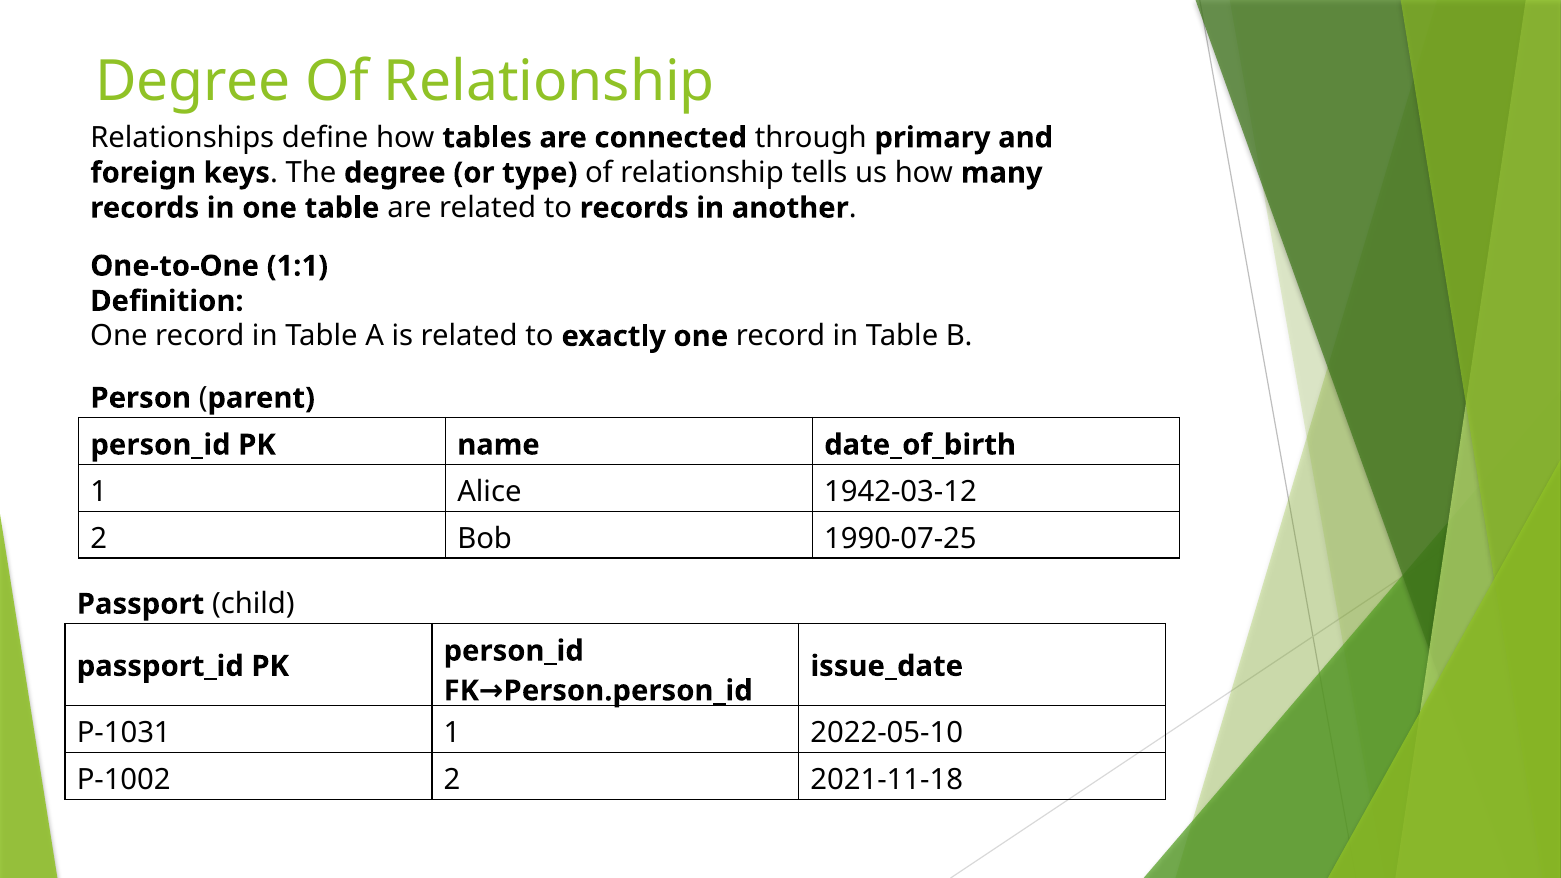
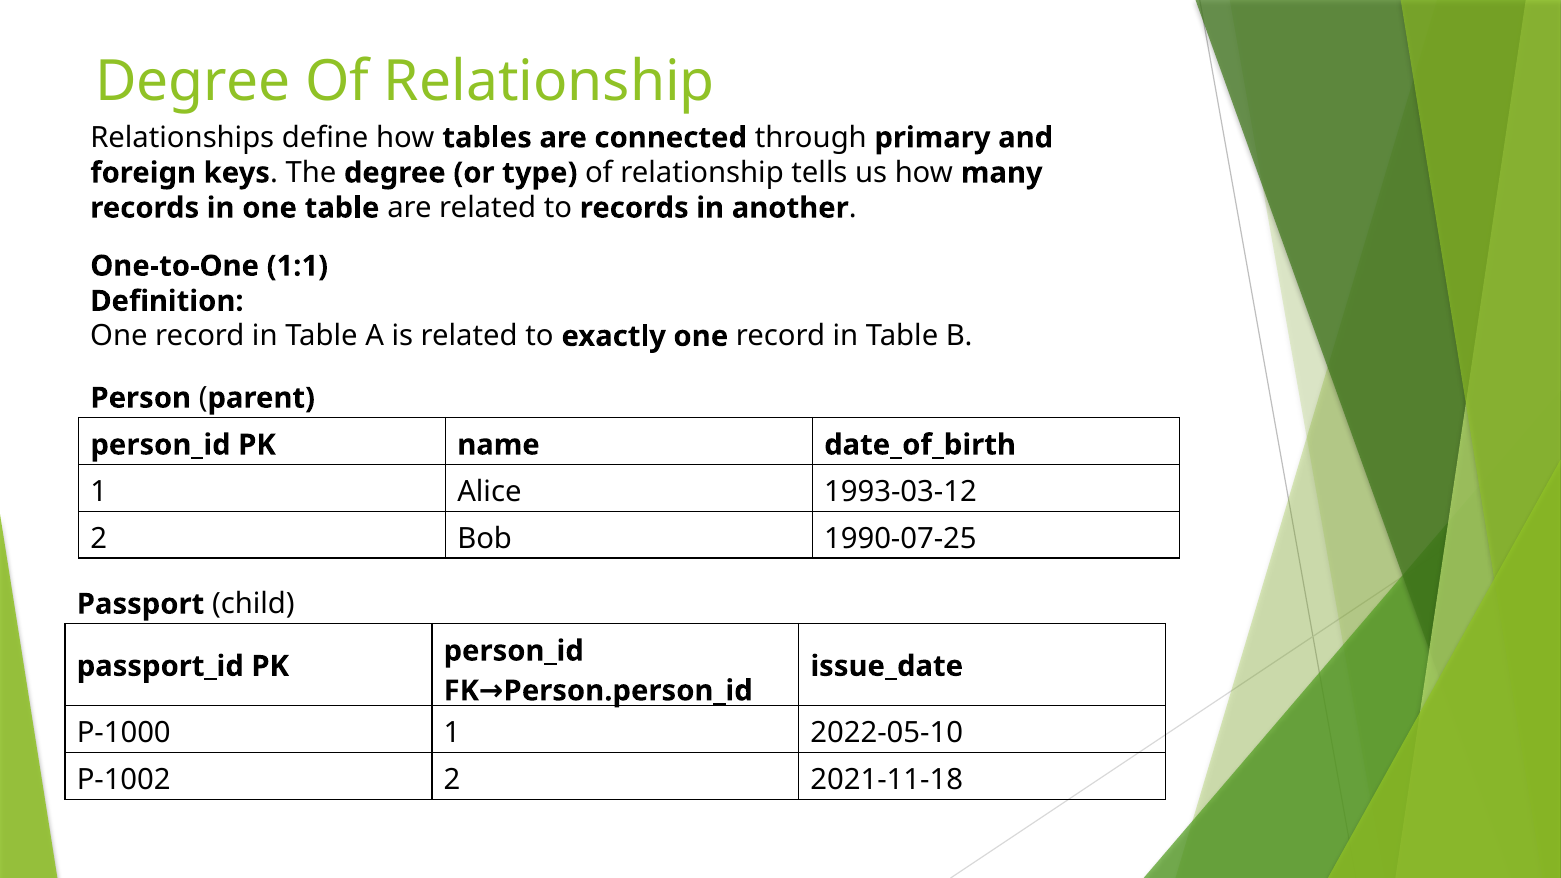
1942-03-12: 1942-03-12 -> 1993-03-12
P-1031: P-1031 -> P-1000
